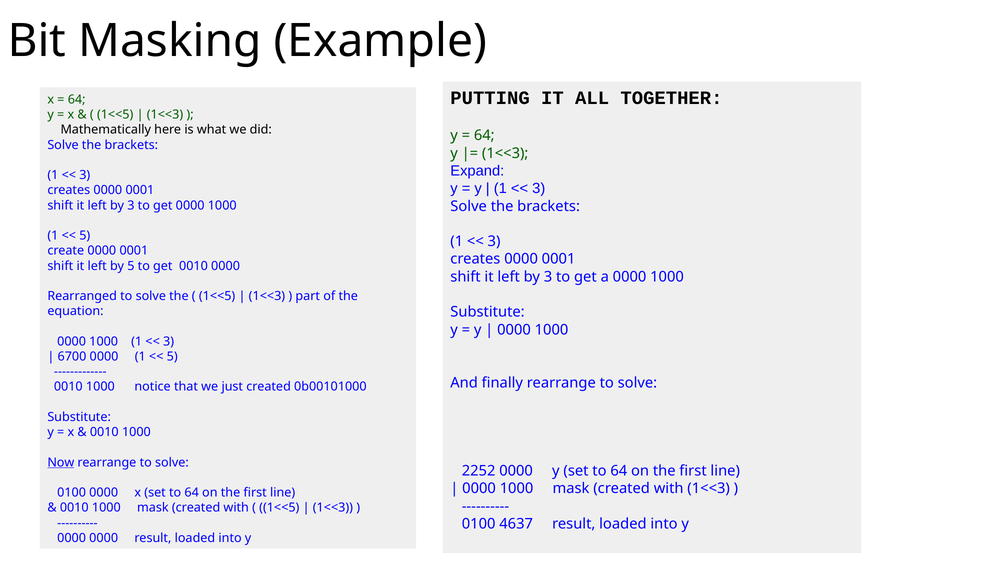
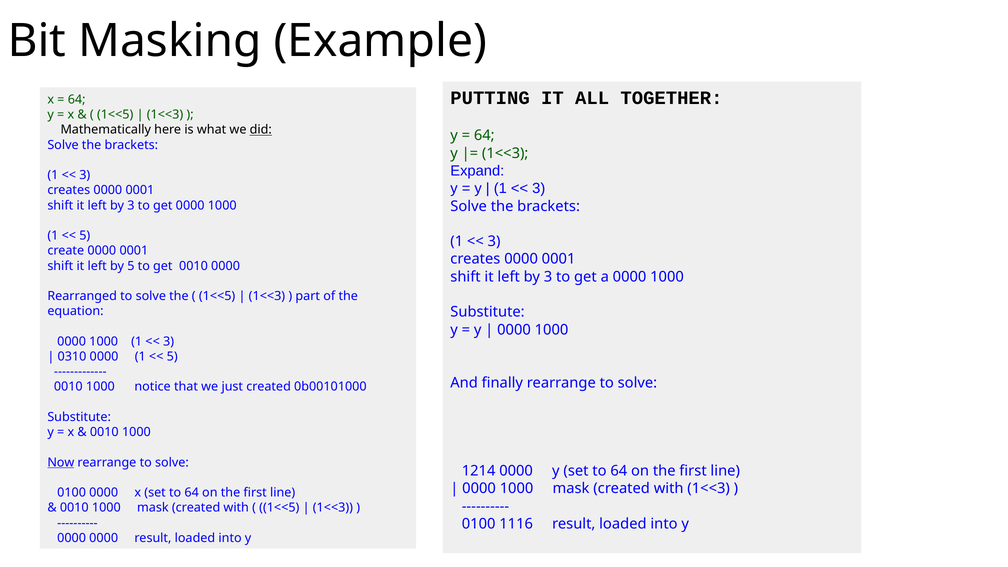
did underline: none -> present
6700: 6700 -> 0310
2252: 2252 -> 1214
4637: 4637 -> 1116
